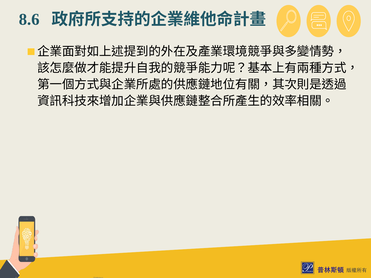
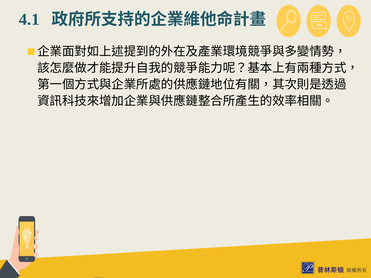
8.6: 8.6 -> 4.1
